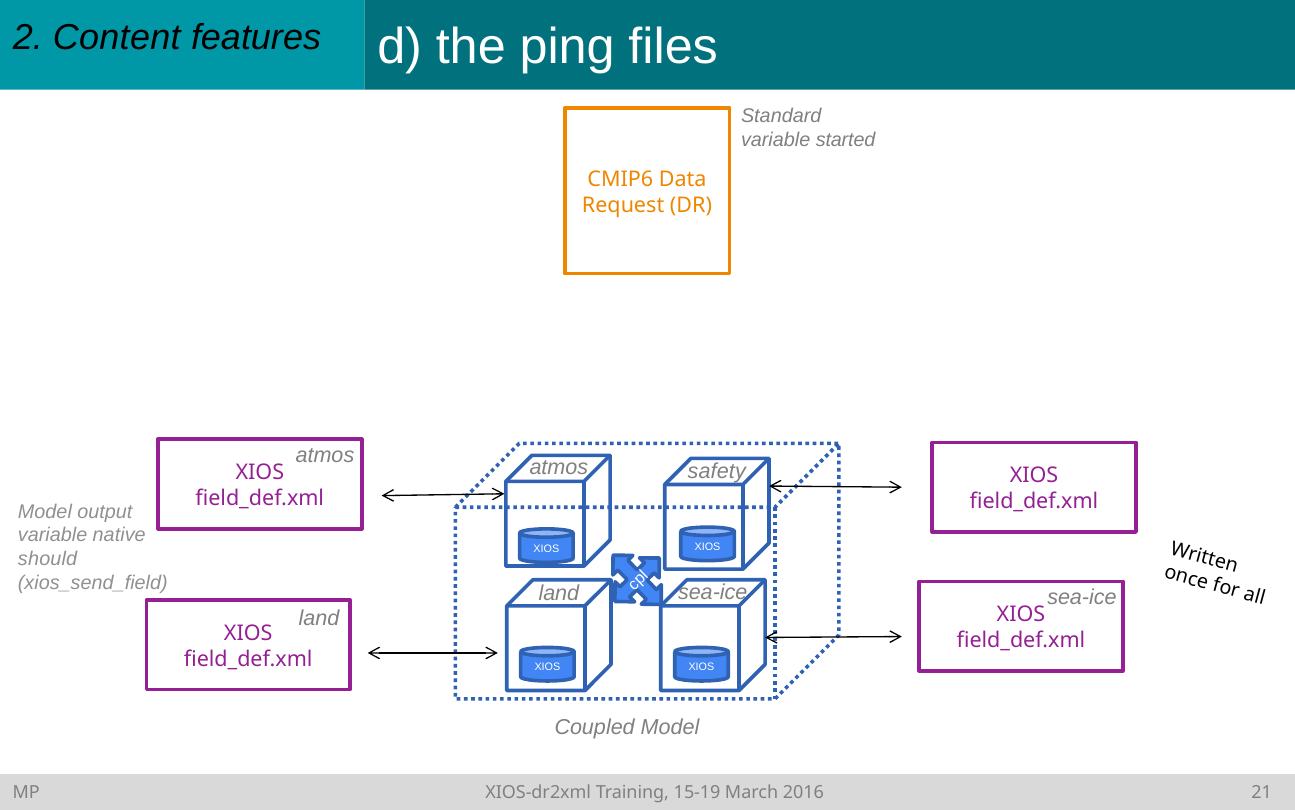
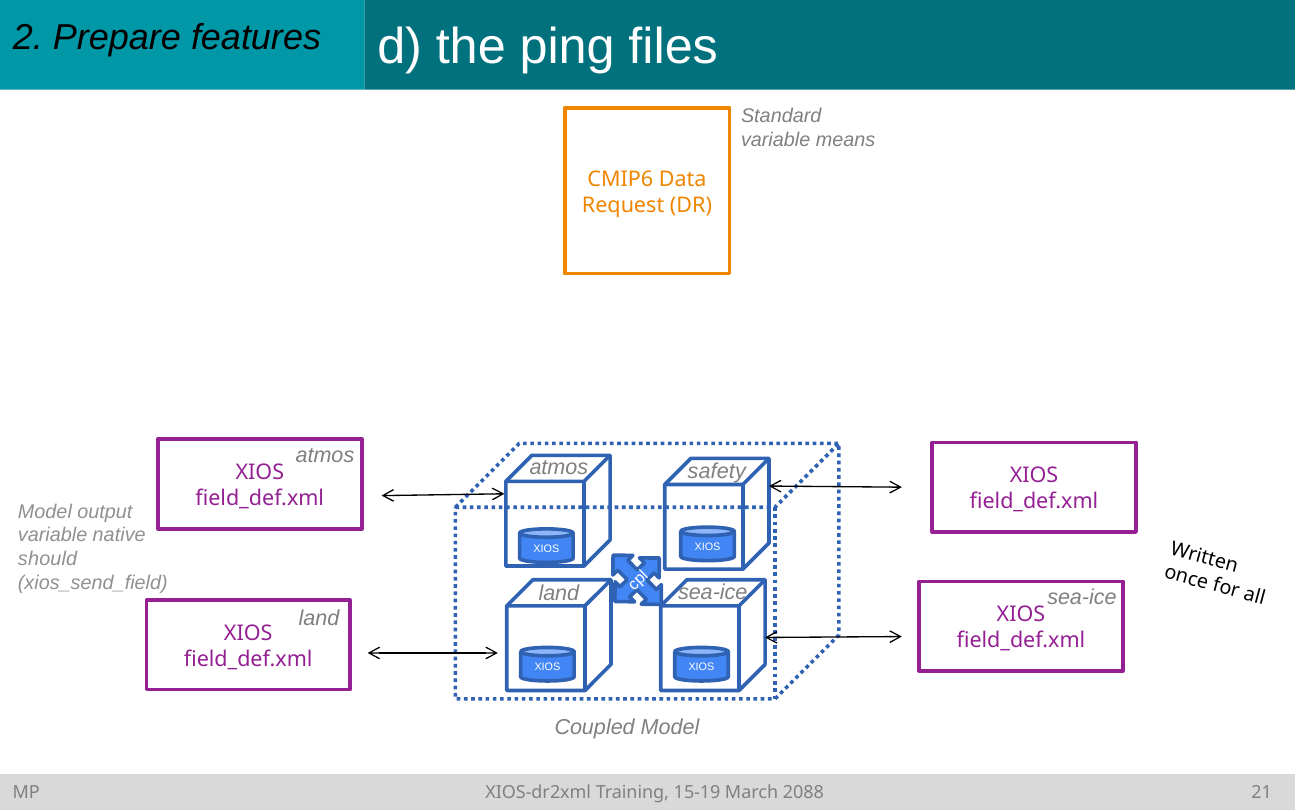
Content: Content -> Prepare
started: started -> means
2016: 2016 -> 2088
